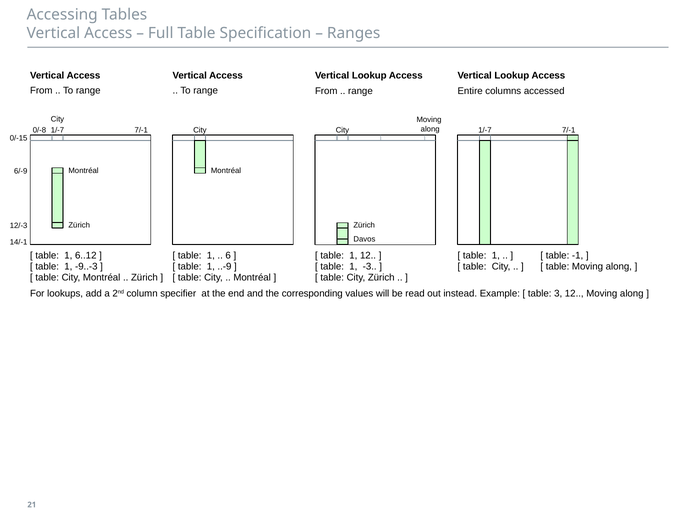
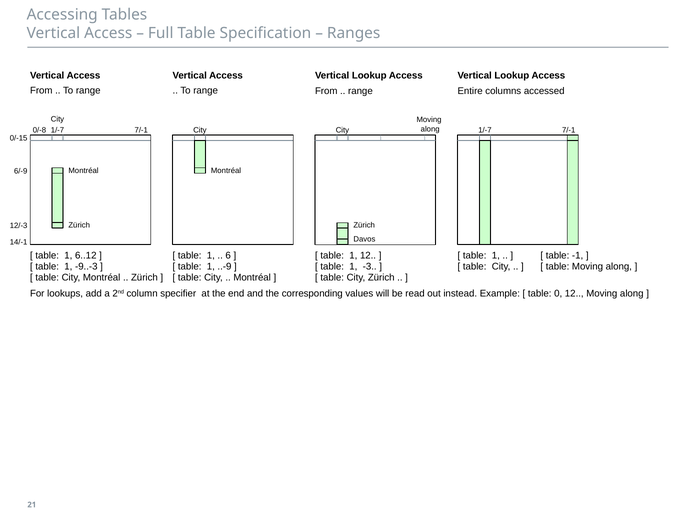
3: 3 -> 0
